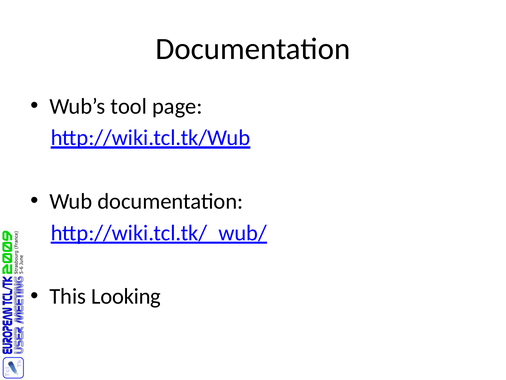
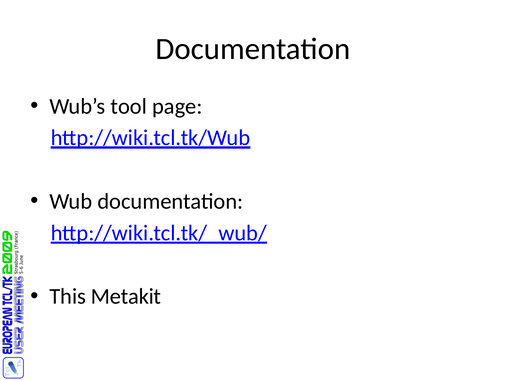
Looking: Looking -> Metakit
